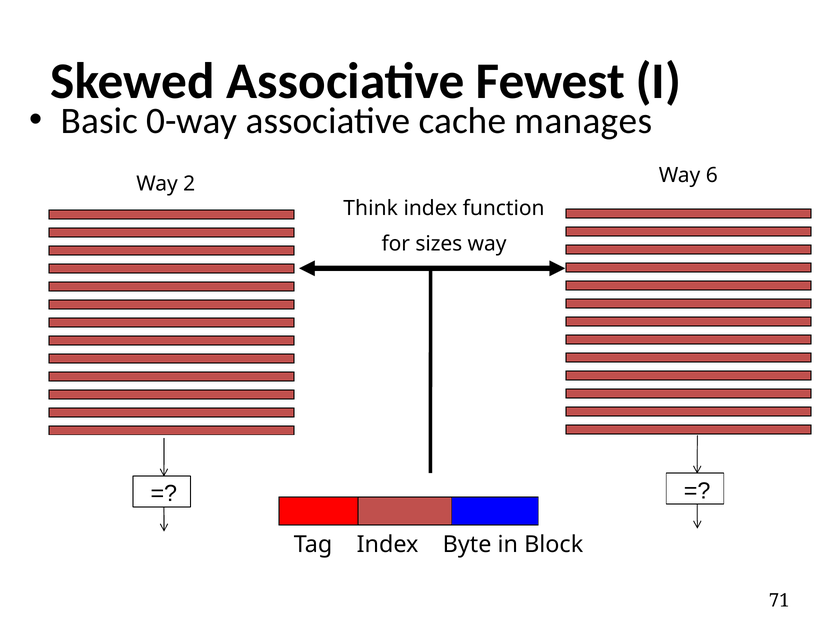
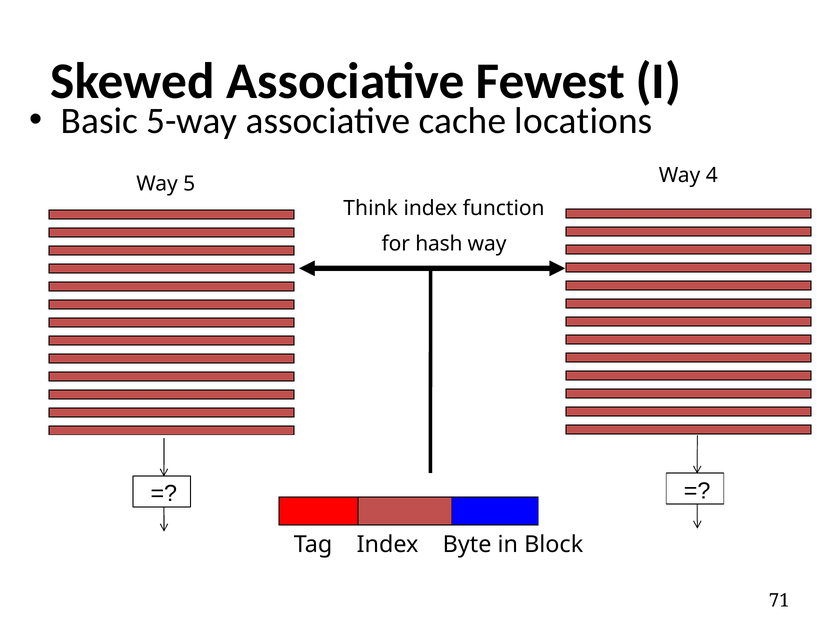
0-way: 0-way -> 5-way
manages: manages -> locations
2: 2 -> 5
6: 6 -> 4
sizes: sizes -> hash
